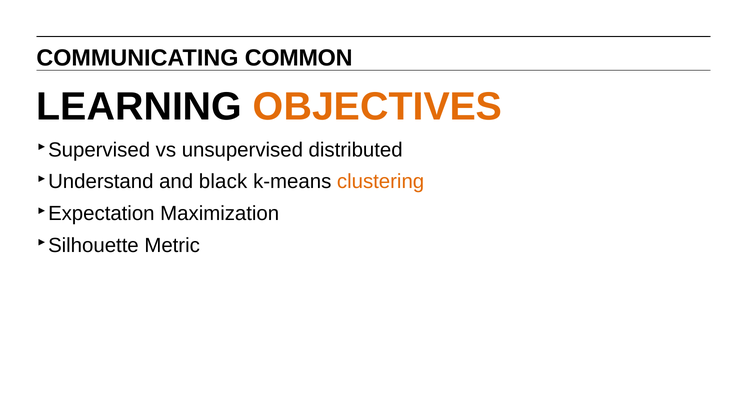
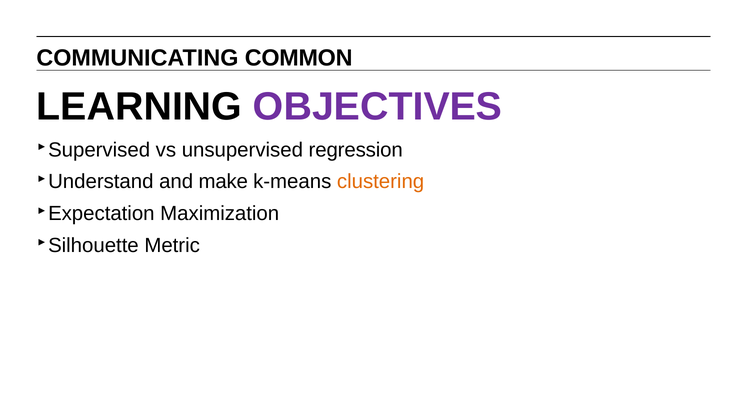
OBJECTIVES colour: orange -> purple
distributed: distributed -> regression
black: black -> make
